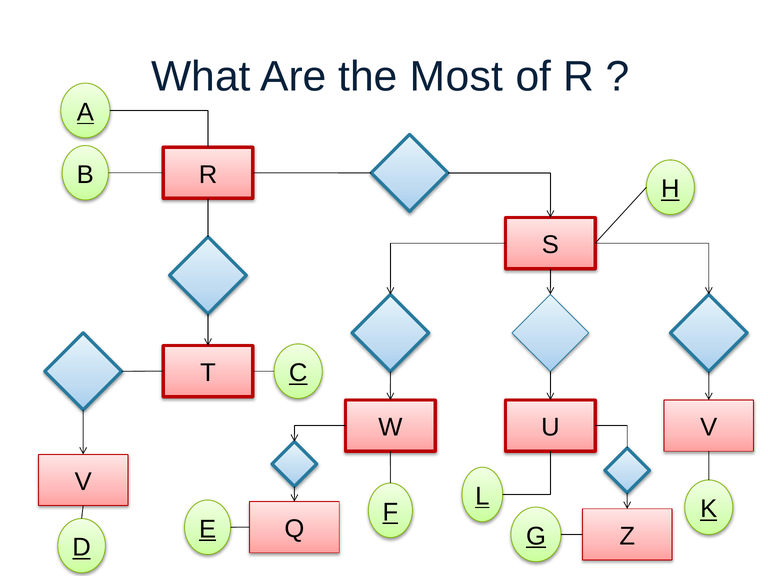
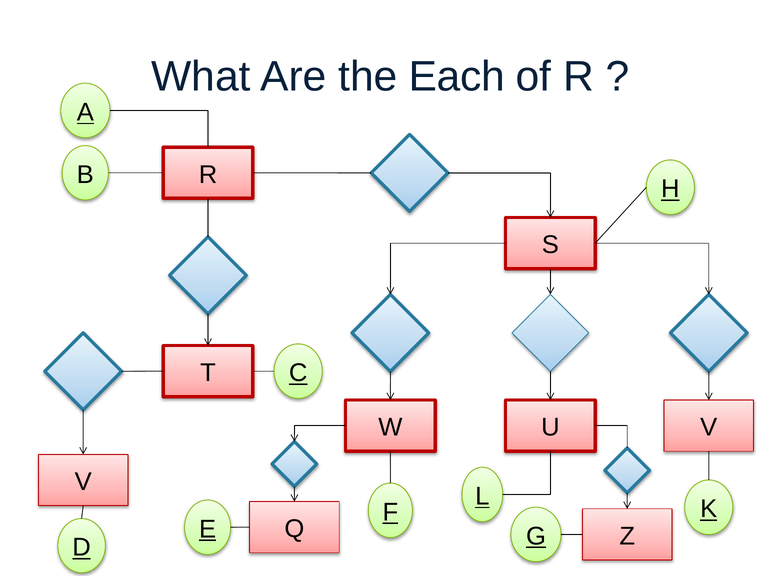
Most: Most -> Each
